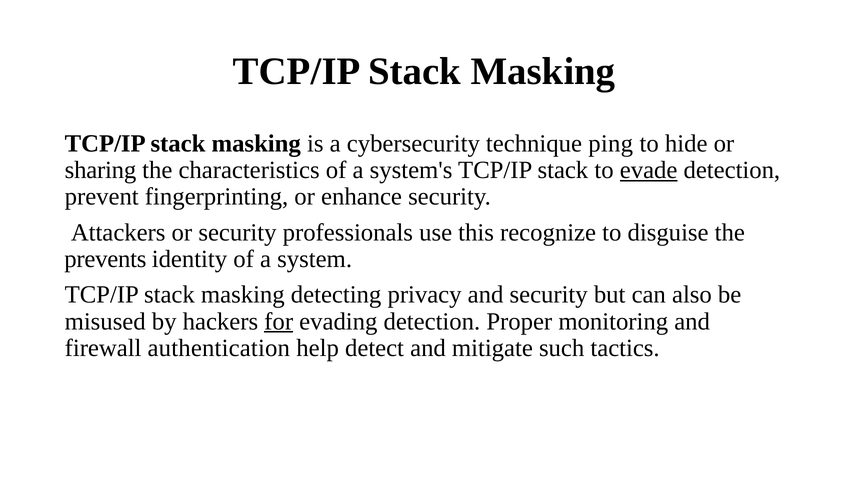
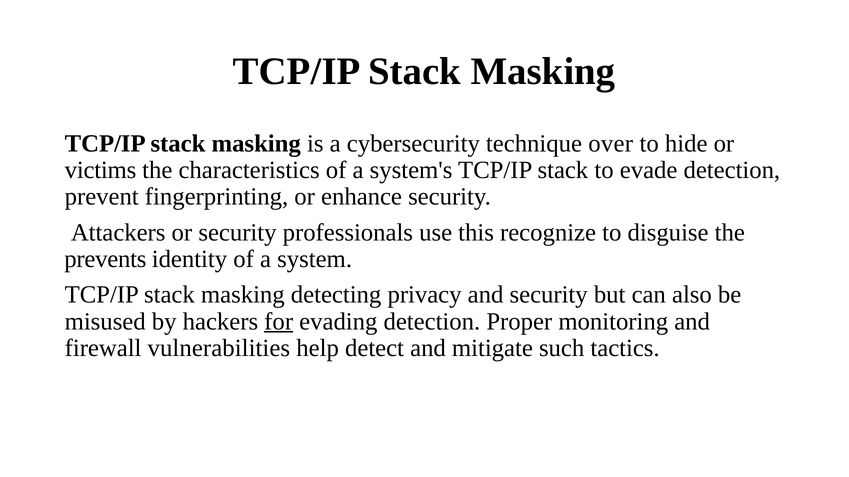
ping: ping -> over
sharing: sharing -> victims
evade underline: present -> none
authentication: authentication -> vulnerabilities
